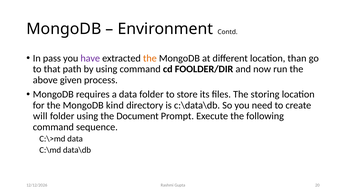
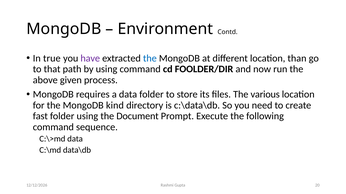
pass: pass -> true
the at (150, 58) colour: orange -> blue
storing: storing -> various
will: will -> fast
